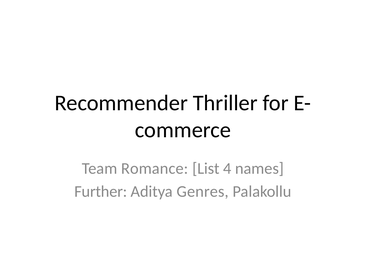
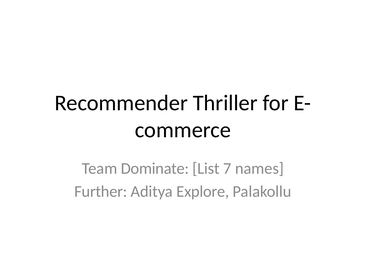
Romance: Romance -> Dominate
4: 4 -> 7
Genres: Genres -> Explore
